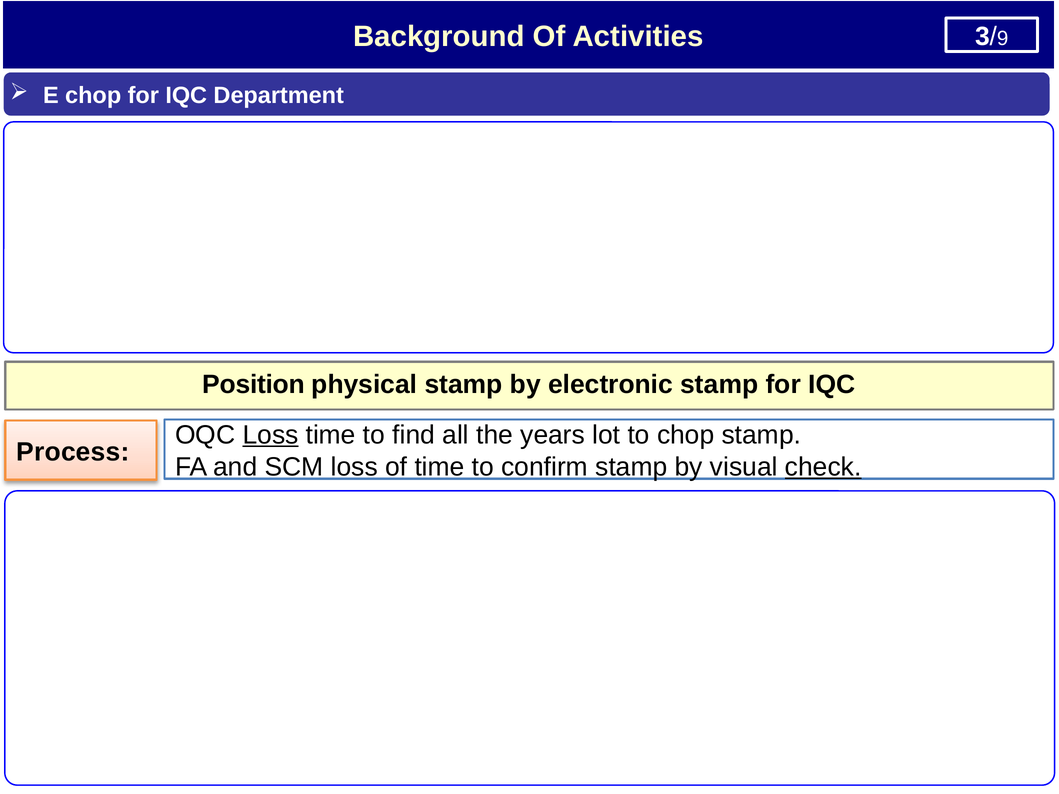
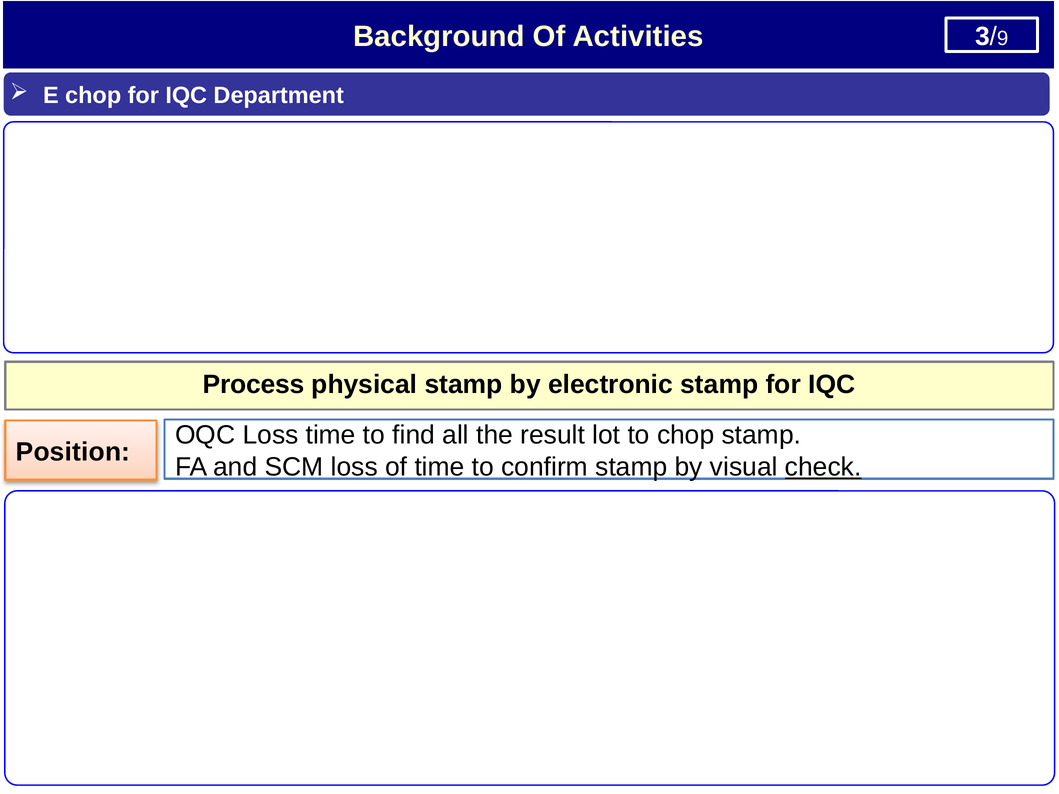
Position: Position -> Process
Loss at (271, 435) underline: present -> none
years: years -> result
Process: Process -> Position
